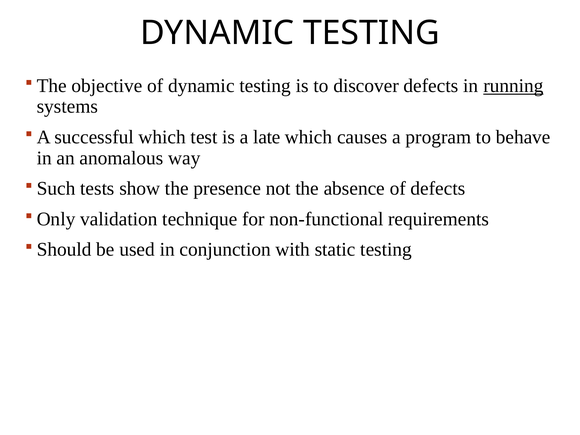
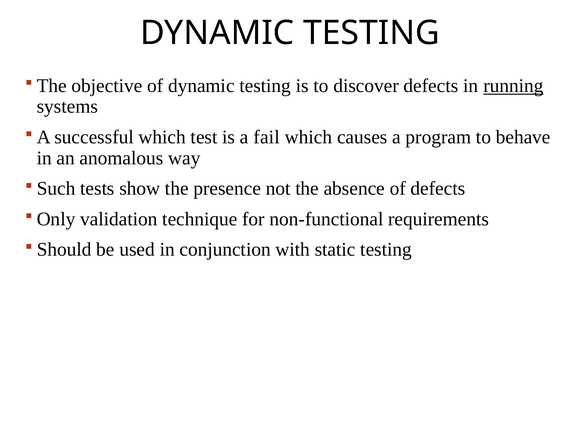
late: late -> fail
